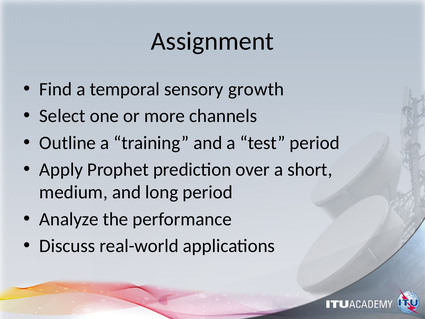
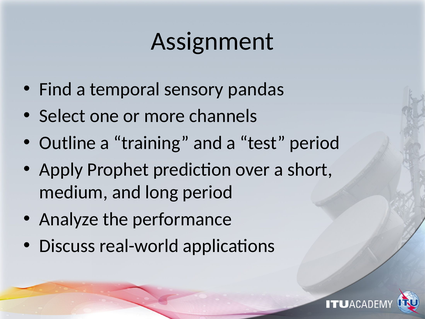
growth: growth -> pandas
